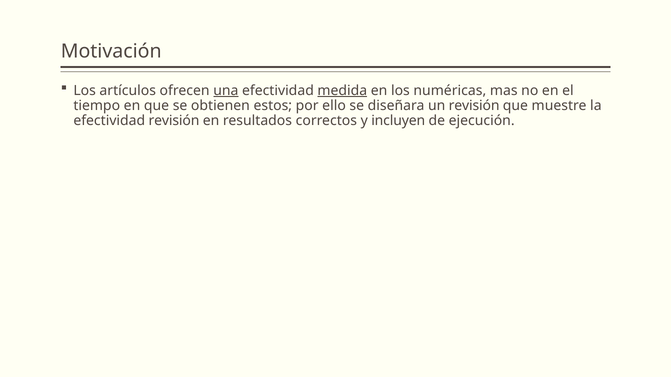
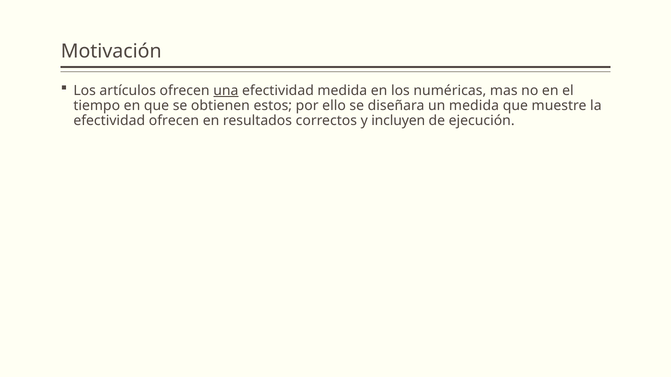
medida at (342, 91) underline: present -> none
un revisión: revisión -> medida
efectividad revisión: revisión -> ofrecen
